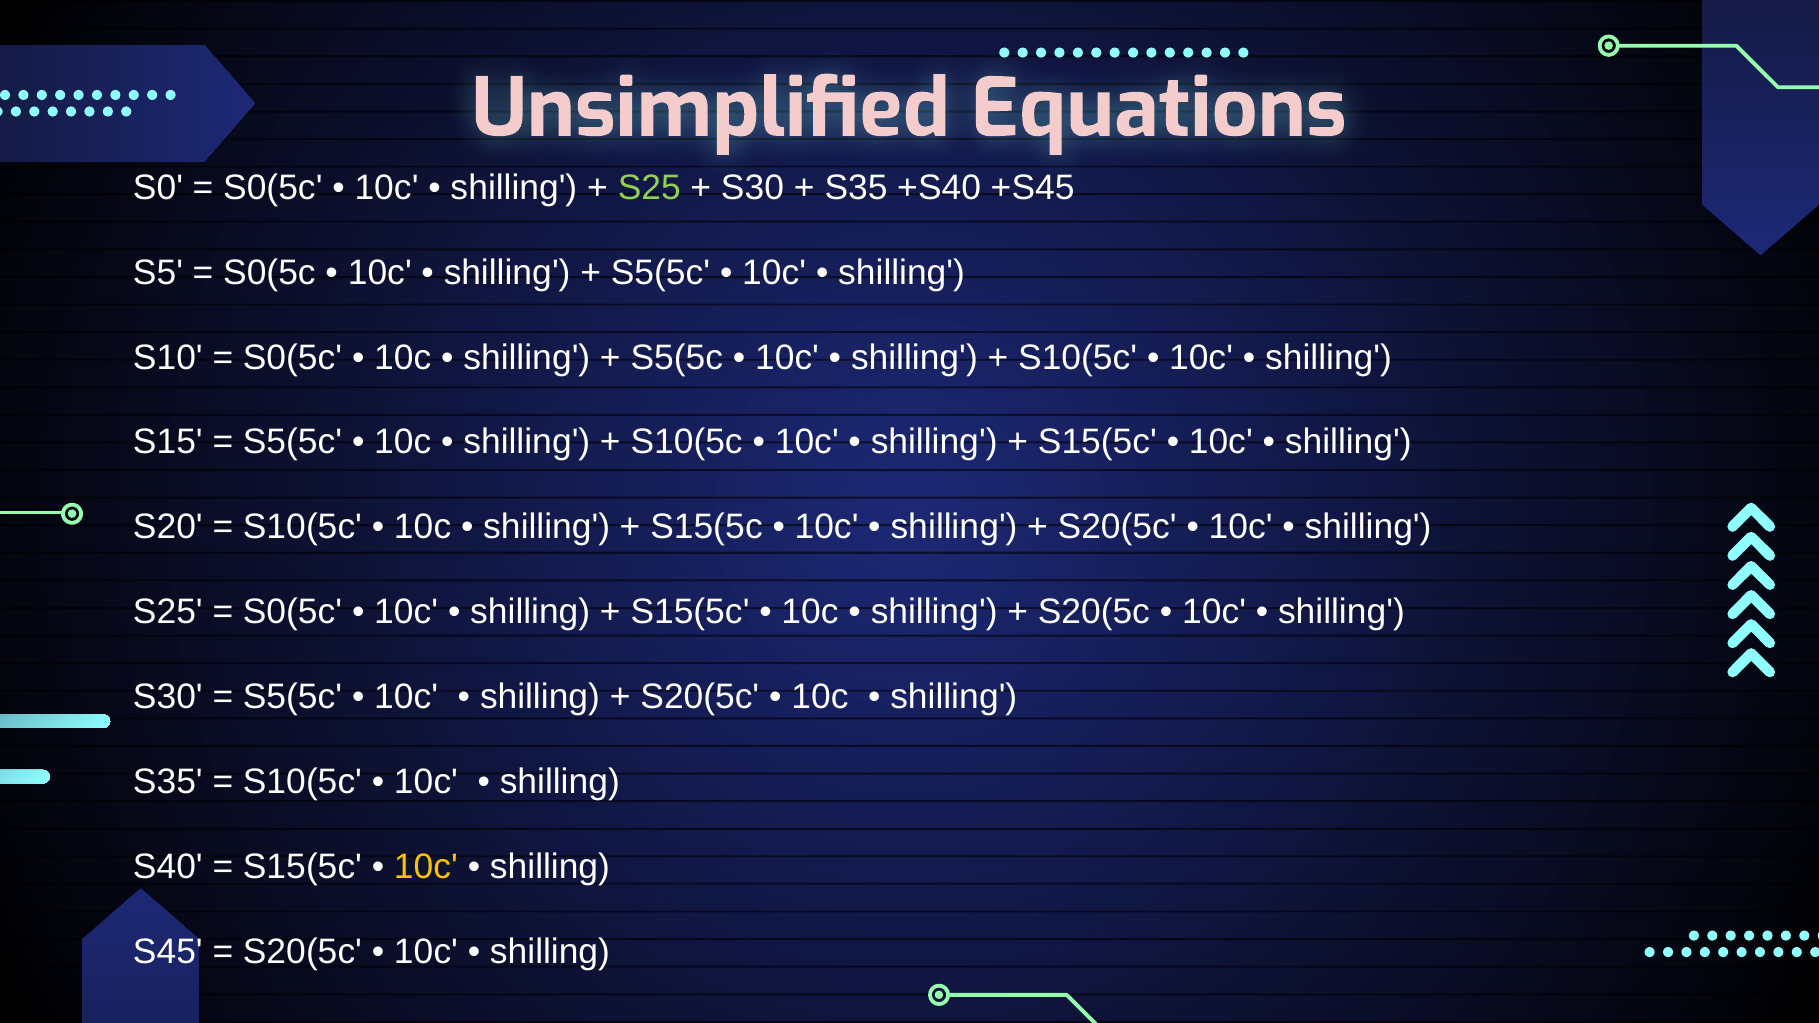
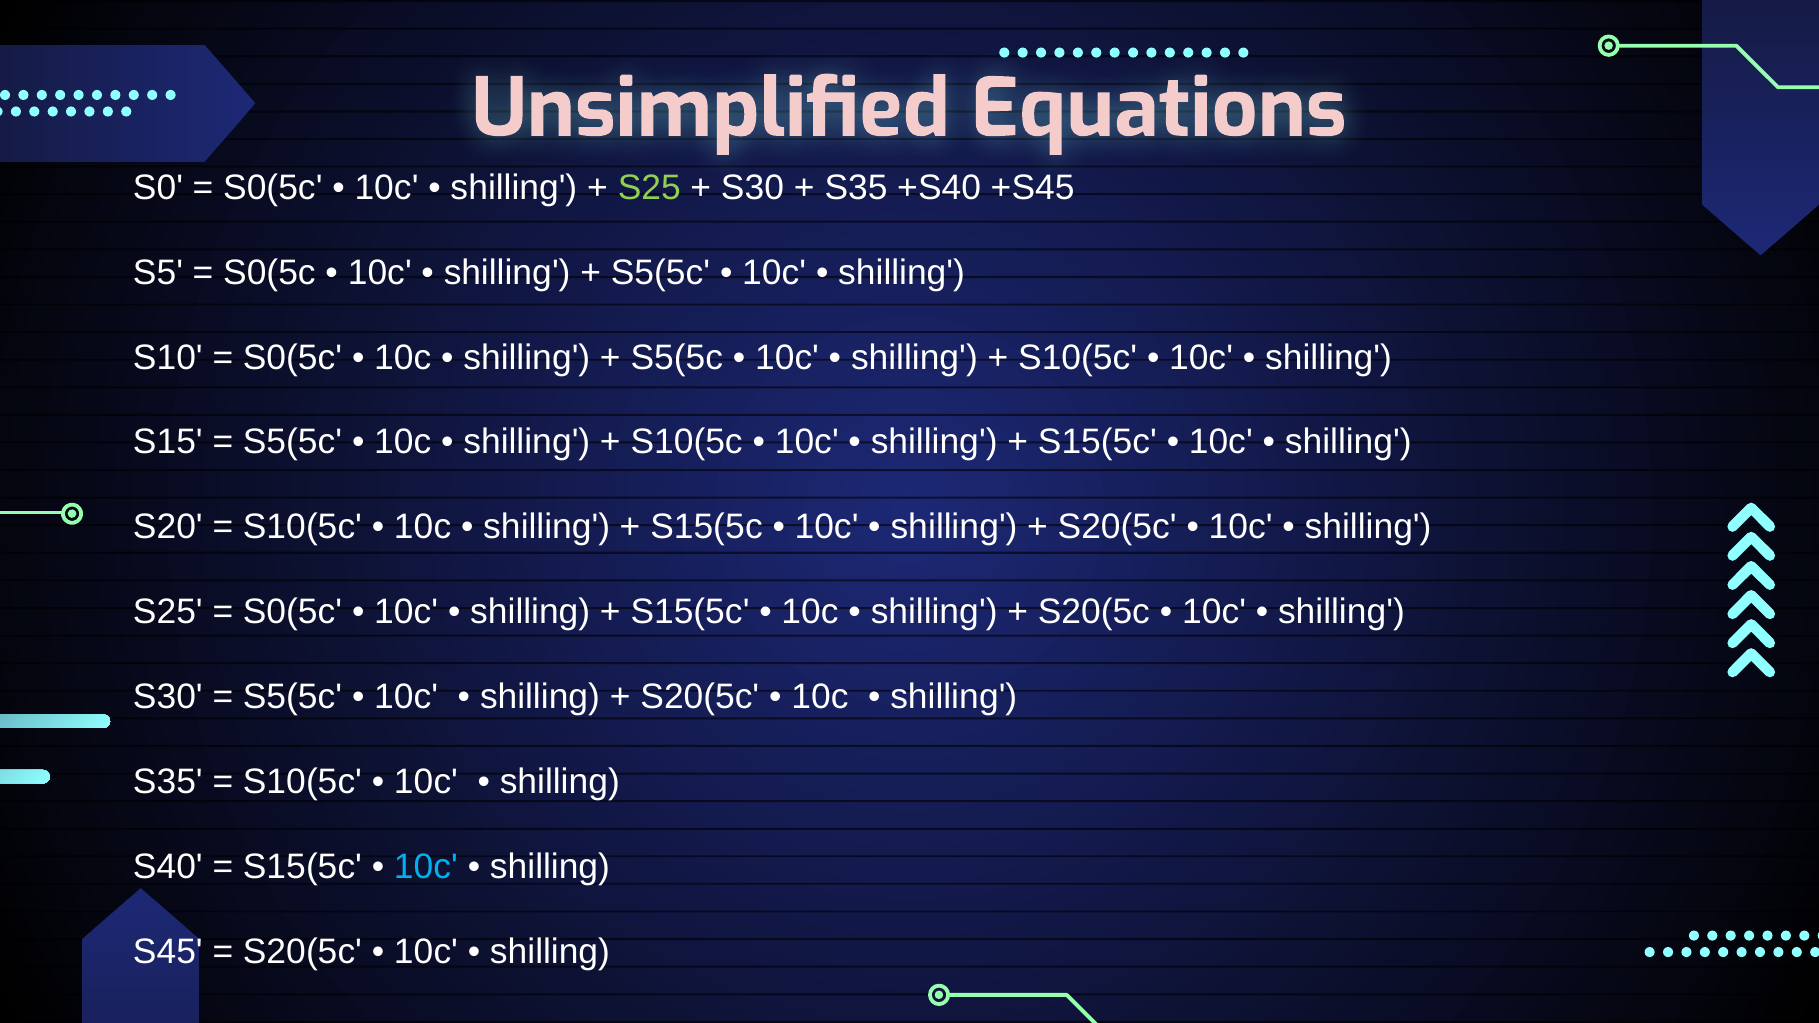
10c at (426, 867) colour: yellow -> light blue
